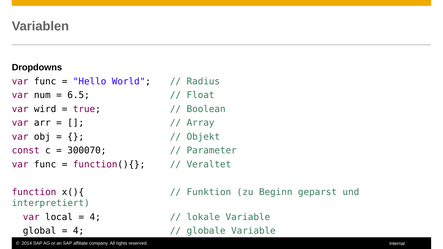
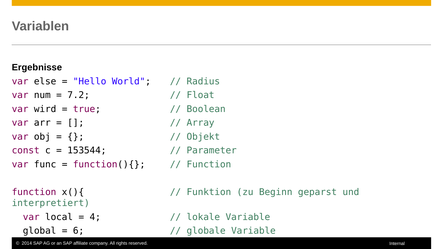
Dropdowns: Dropdowns -> Ergebnisse
func at (45, 81): func -> else
6.5: 6.5 -> 7.2
300070: 300070 -> 153544
Veraltet at (209, 165): Veraltet -> Function
4 at (79, 231): 4 -> 6
